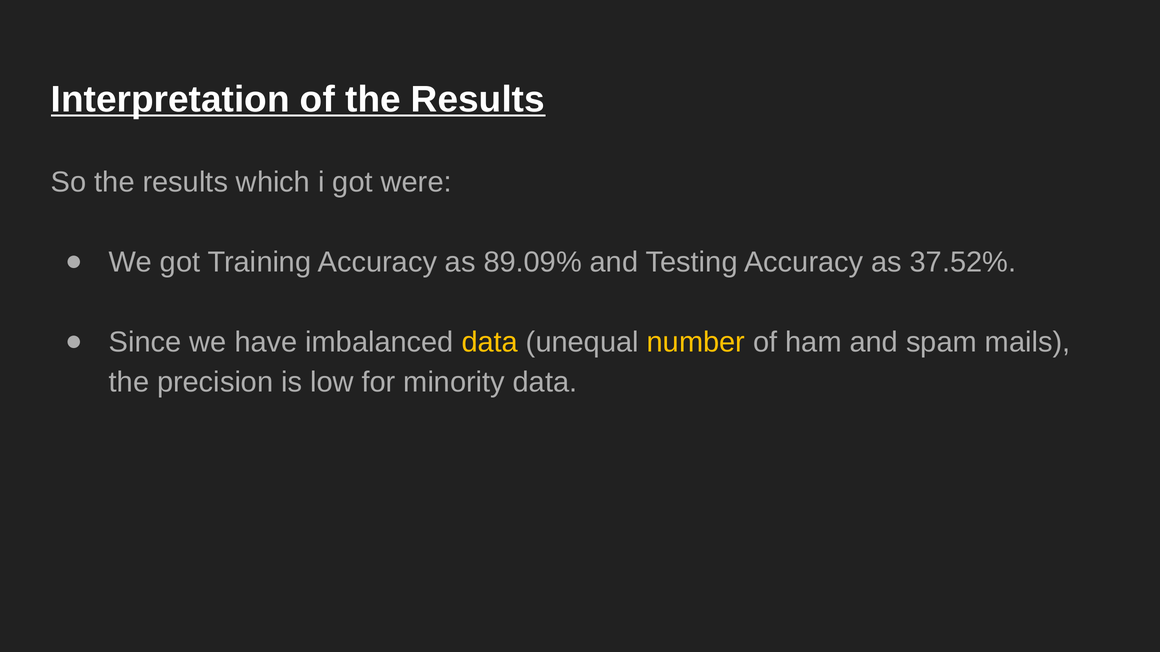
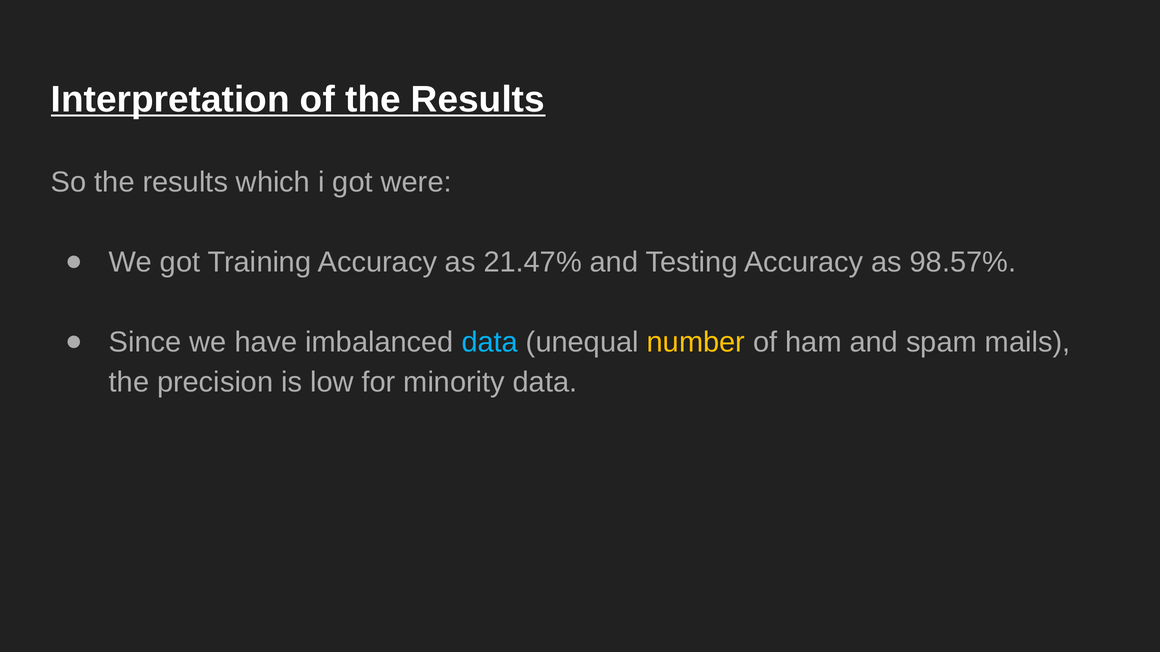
89.09%: 89.09% -> 21.47%
37.52%: 37.52% -> 98.57%
data at (490, 342) colour: yellow -> light blue
